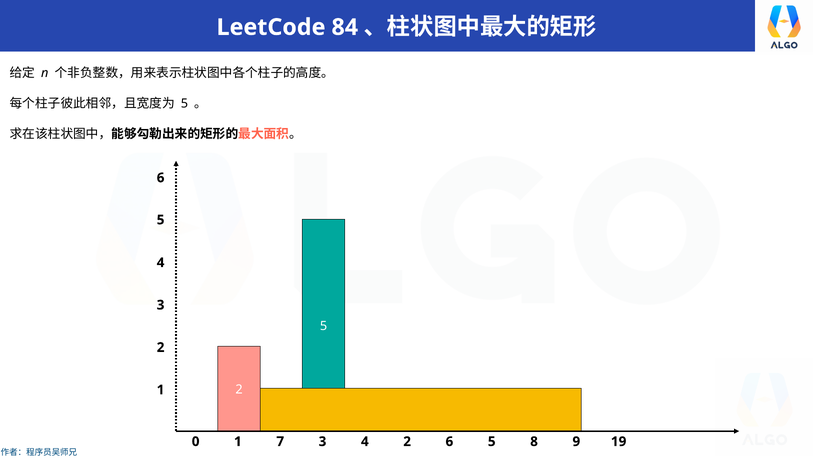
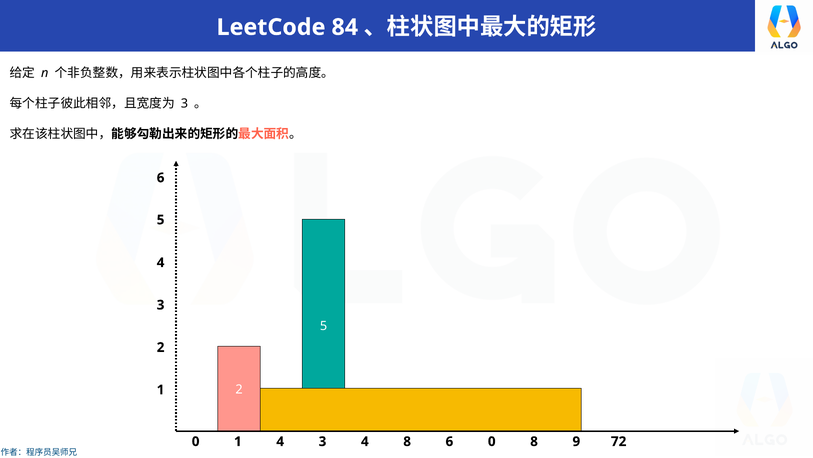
5 at (184, 103): 5 -> 3
1 7: 7 -> 4
4 2: 2 -> 8
5 at (492, 441): 5 -> 0
19: 19 -> 72
